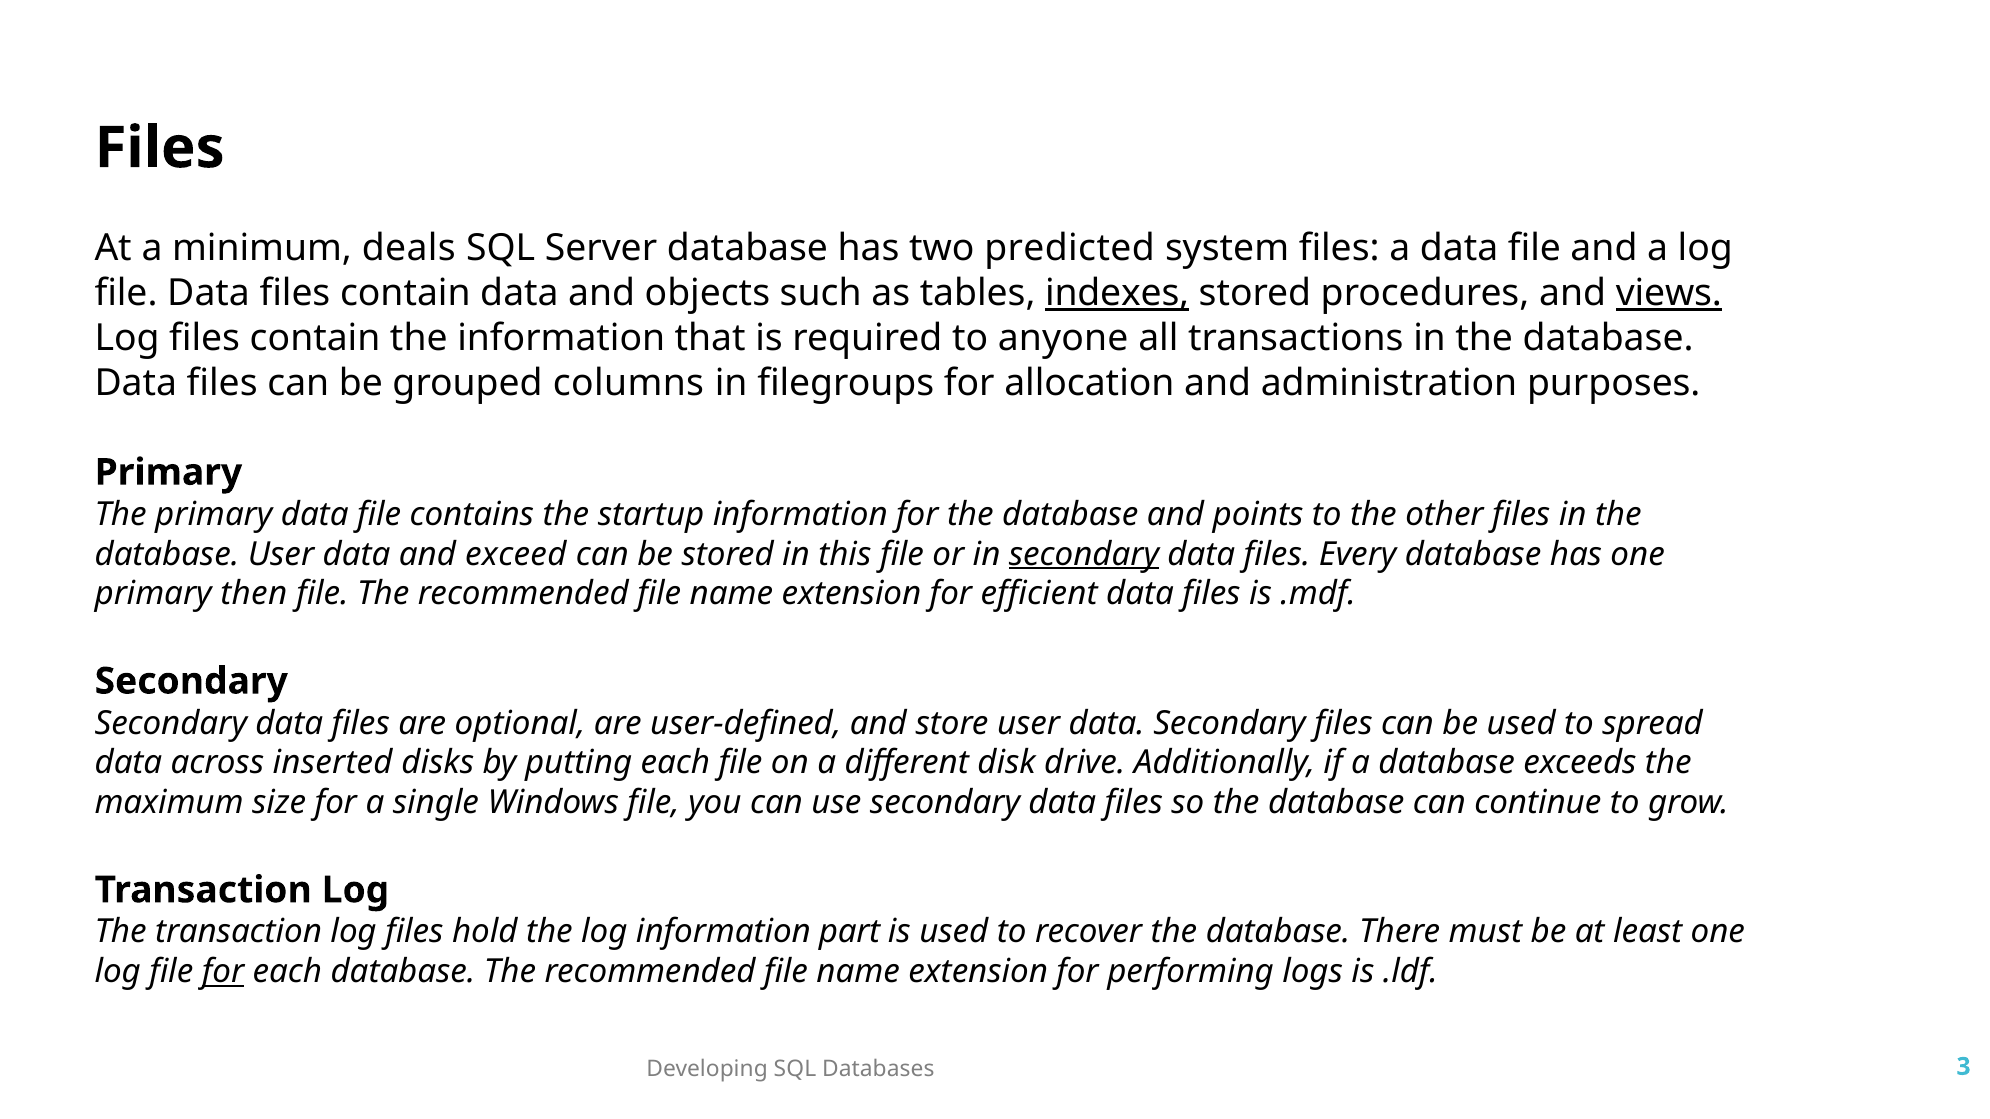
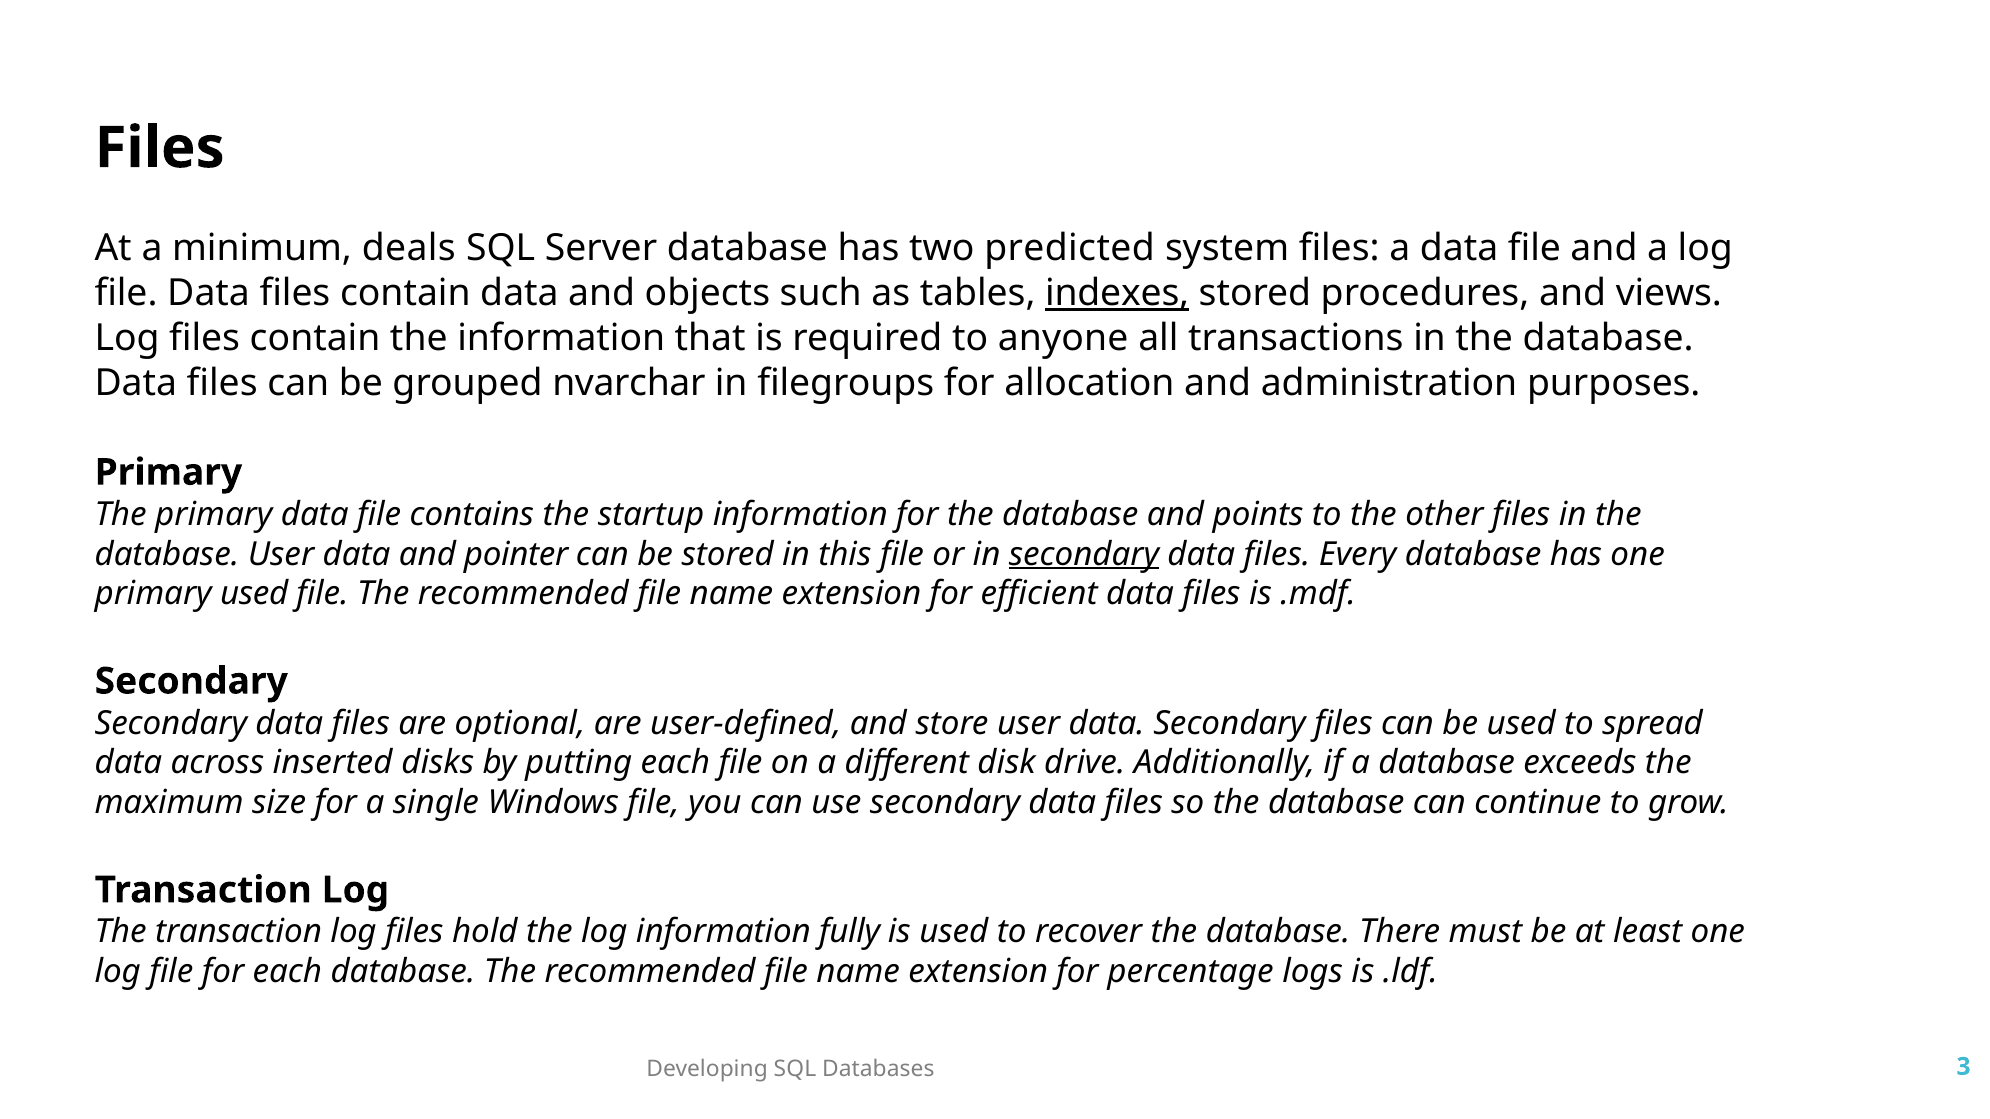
views underline: present -> none
columns: columns -> nvarchar
exceed: exceed -> pointer
primary then: then -> used
part: part -> fully
for at (223, 972) underline: present -> none
performing: performing -> percentage
